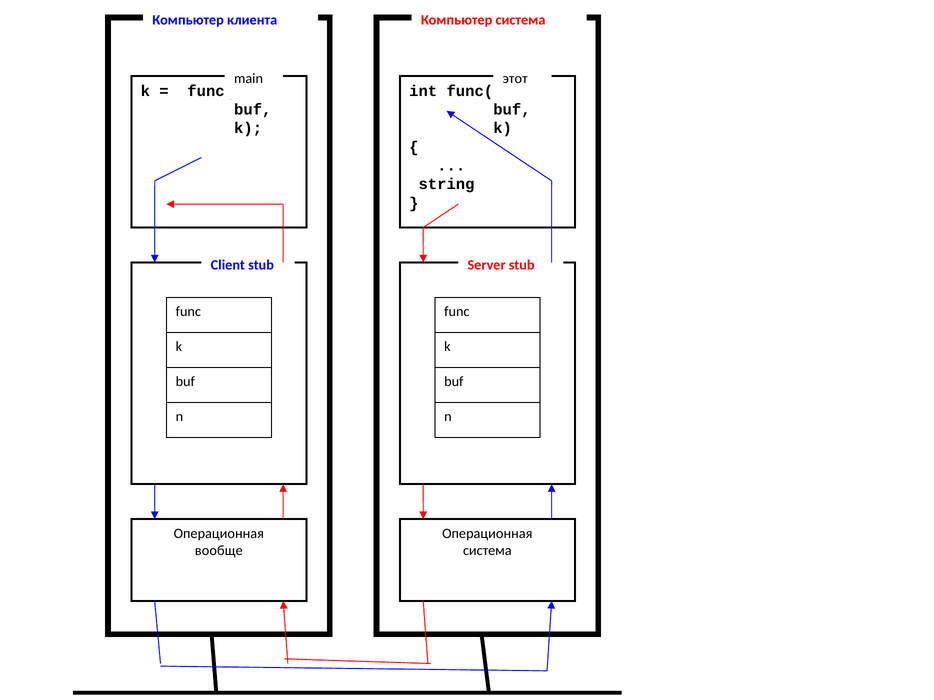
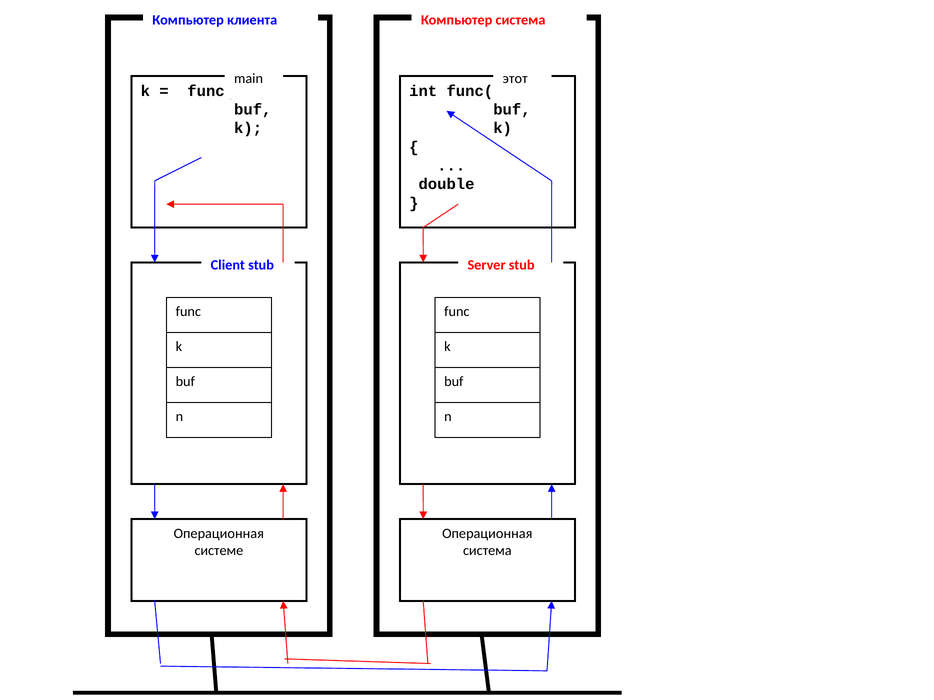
string: string -> double
вообще: вообще -> системе
